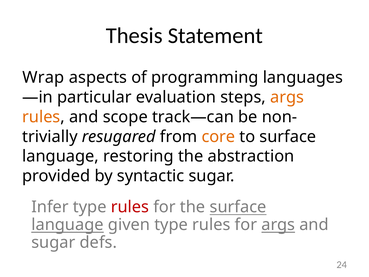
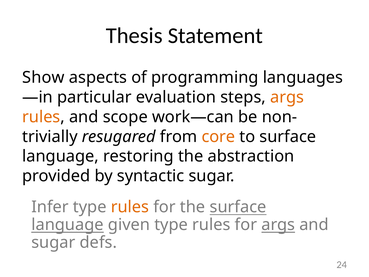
Wrap: Wrap -> Show
track—can: track—can -> work—can
rules at (130, 207) colour: red -> orange
